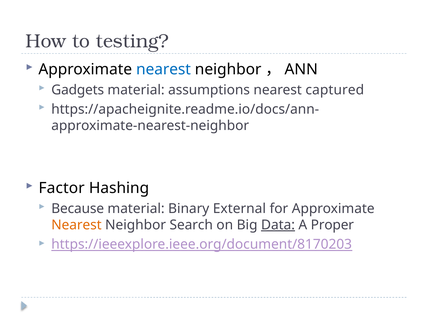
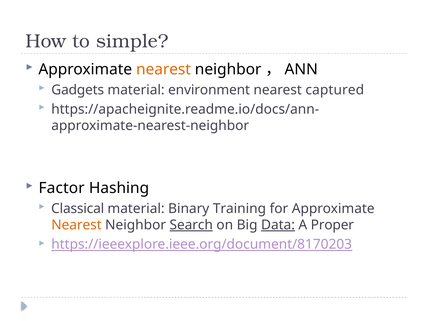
testing: testing -> simple
nearest at (164, 70) colour: blue -> orange
assumptions: assumptions -> environment
Because: Because -> Classical
External: External -> Training
Search underline: none -> present
